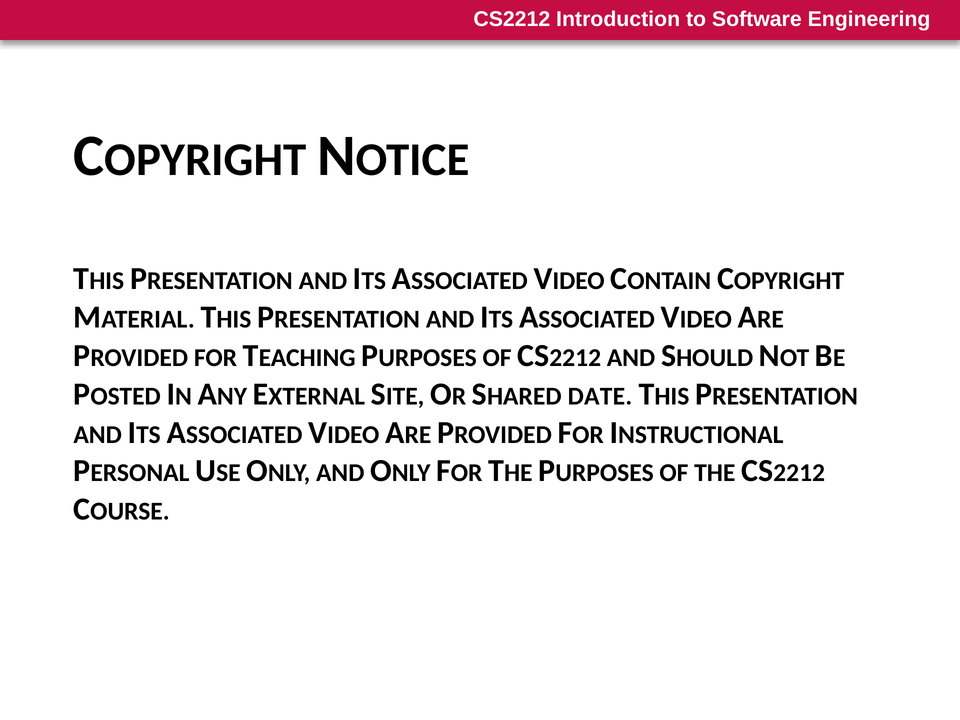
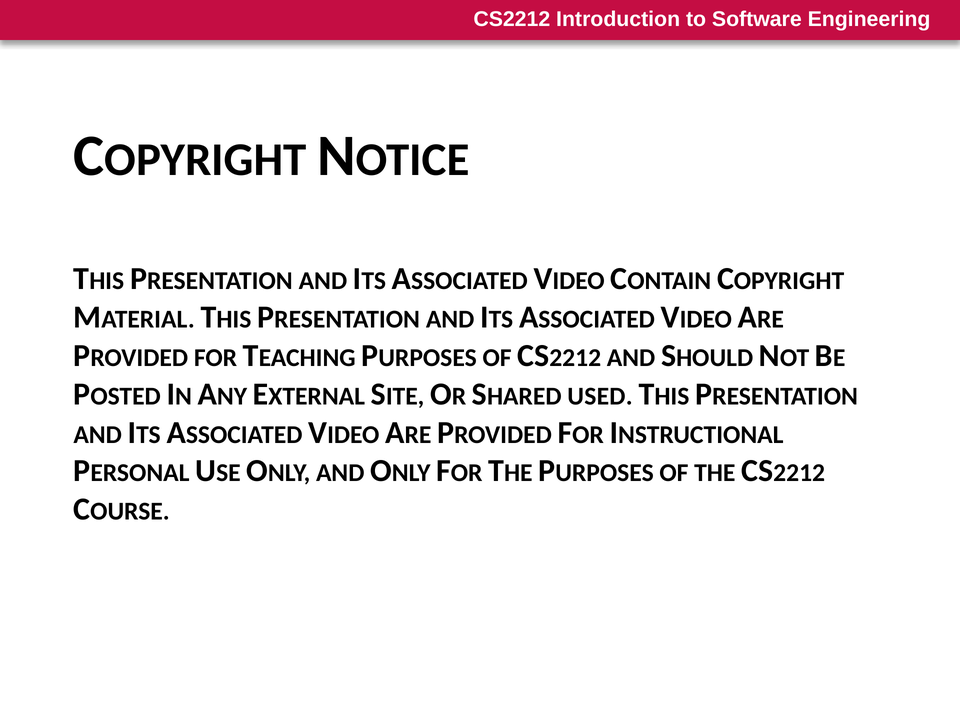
DATE: DATE -> USED
